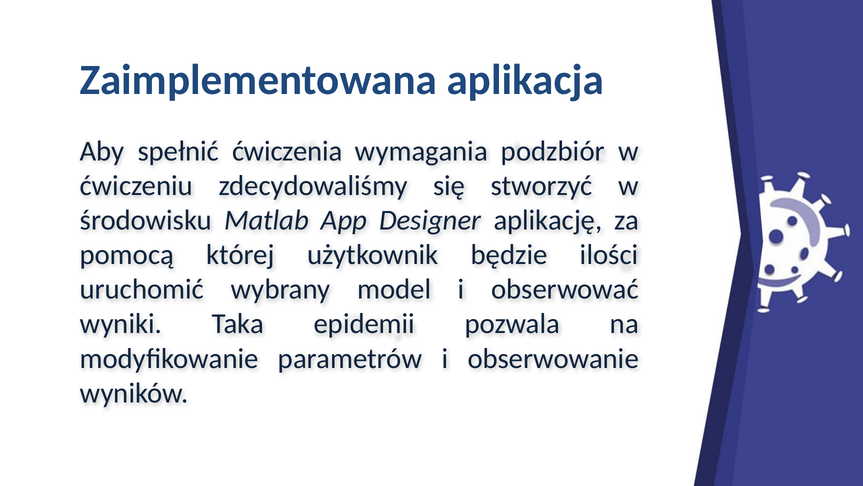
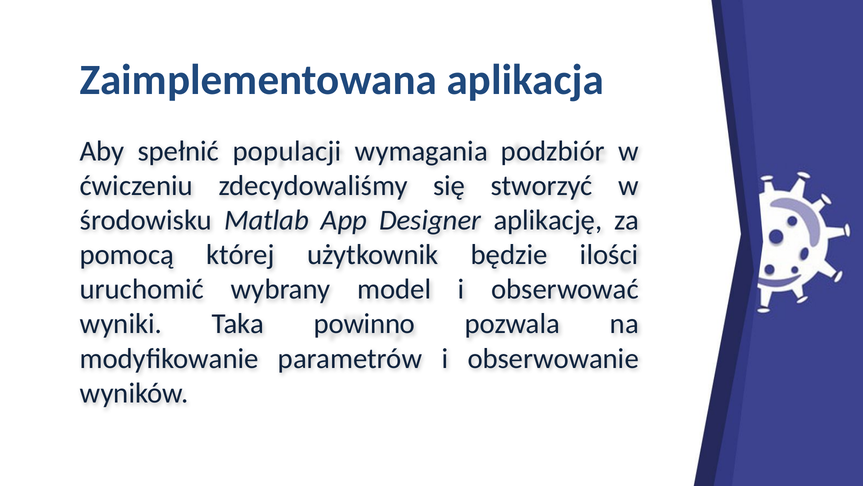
ćwiczenia: ćwiczenia -> populacji
epidemii: epidemii -> powinno
